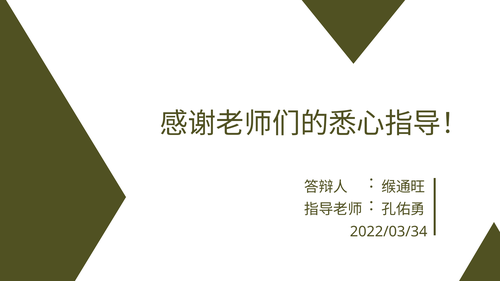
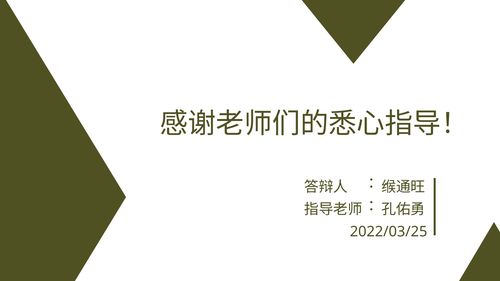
2022/03/34: 2022/03/34 -> 2022/03/25
